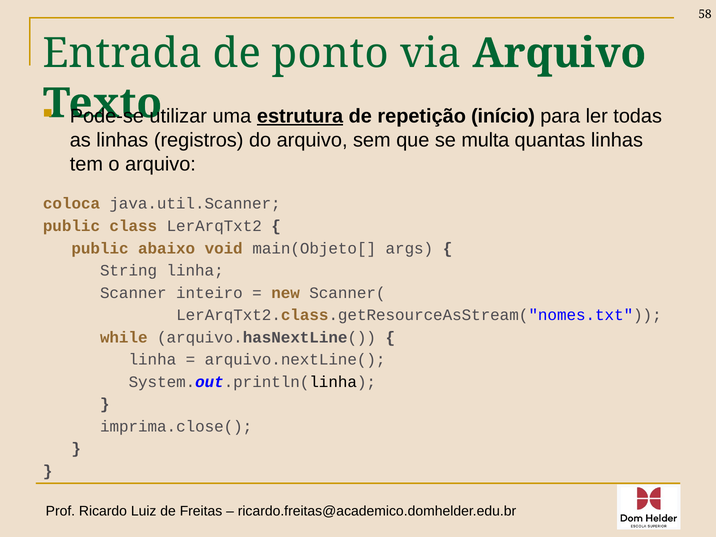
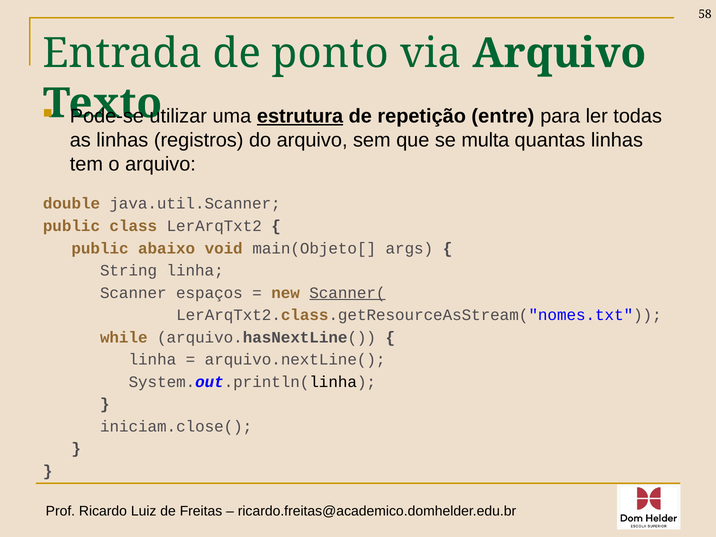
início: início -> entre
coloca: coloca -> double
inteiro: inteiro -> espaços
Scanner( underline: none -> present
imprima.close(: imprima.close( -> iniciam.close(
